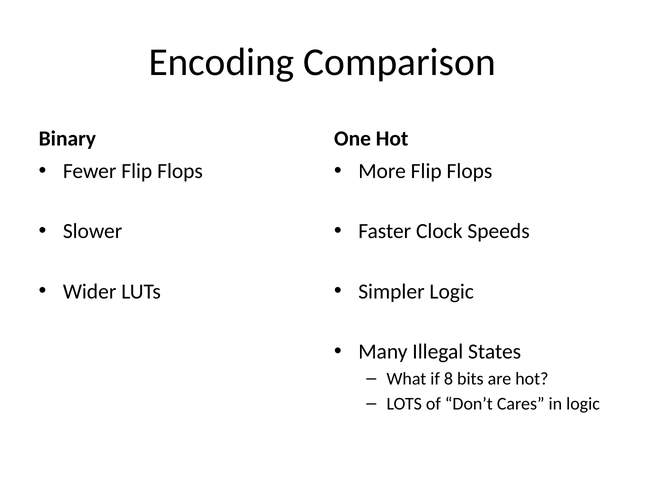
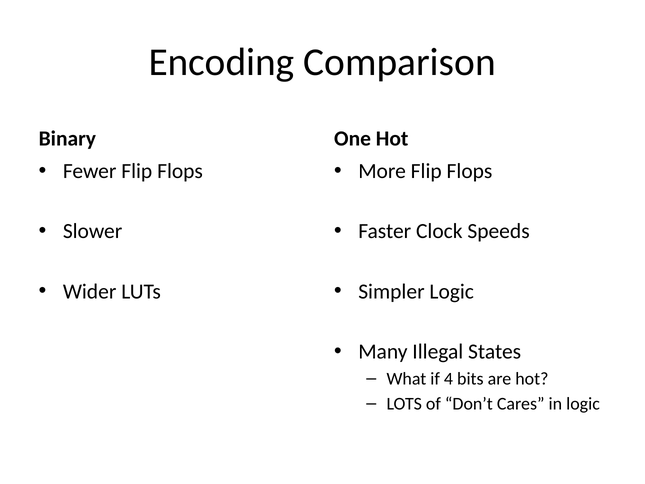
8: 8 -> 4
